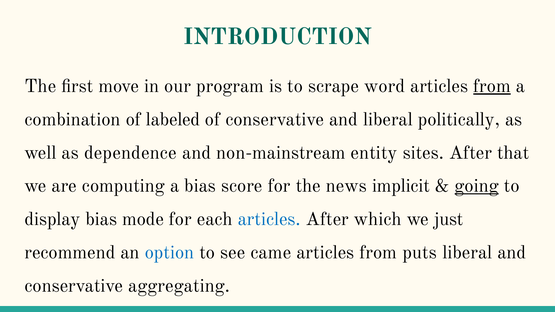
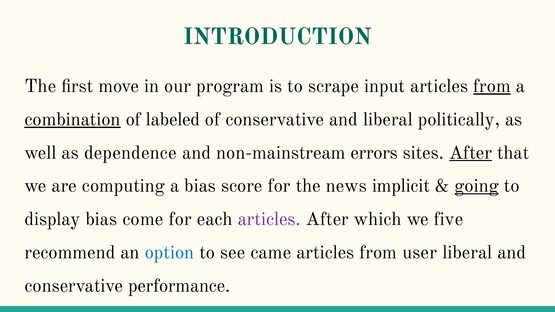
word: word -> input
combination underline: none -> present
entity: entity -> errors
After at (471, 153) underline: none -> present
mode: mode -> come
articles at (269, 219) colour: blue -> purple
just: just -> five
puts: puts -> user
aggregating: aggregating -> performance
